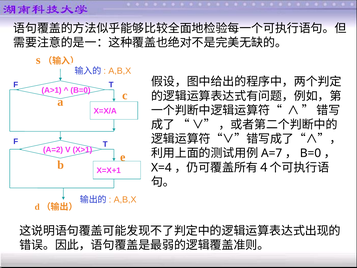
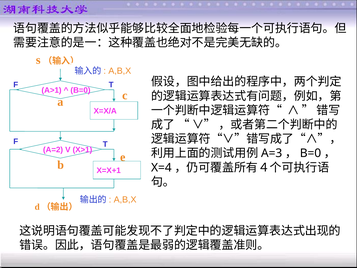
A=7: A=7 -> A=3
